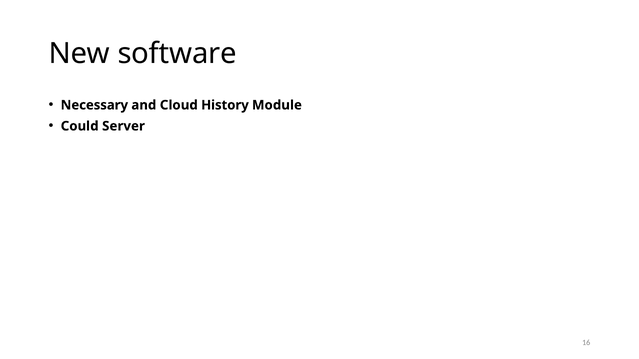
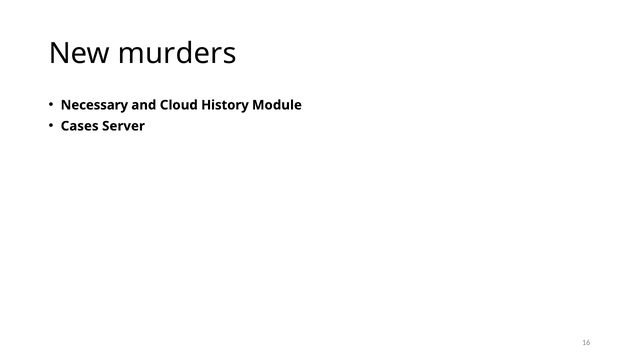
software: software -> murders
Could: Could -> Cases
